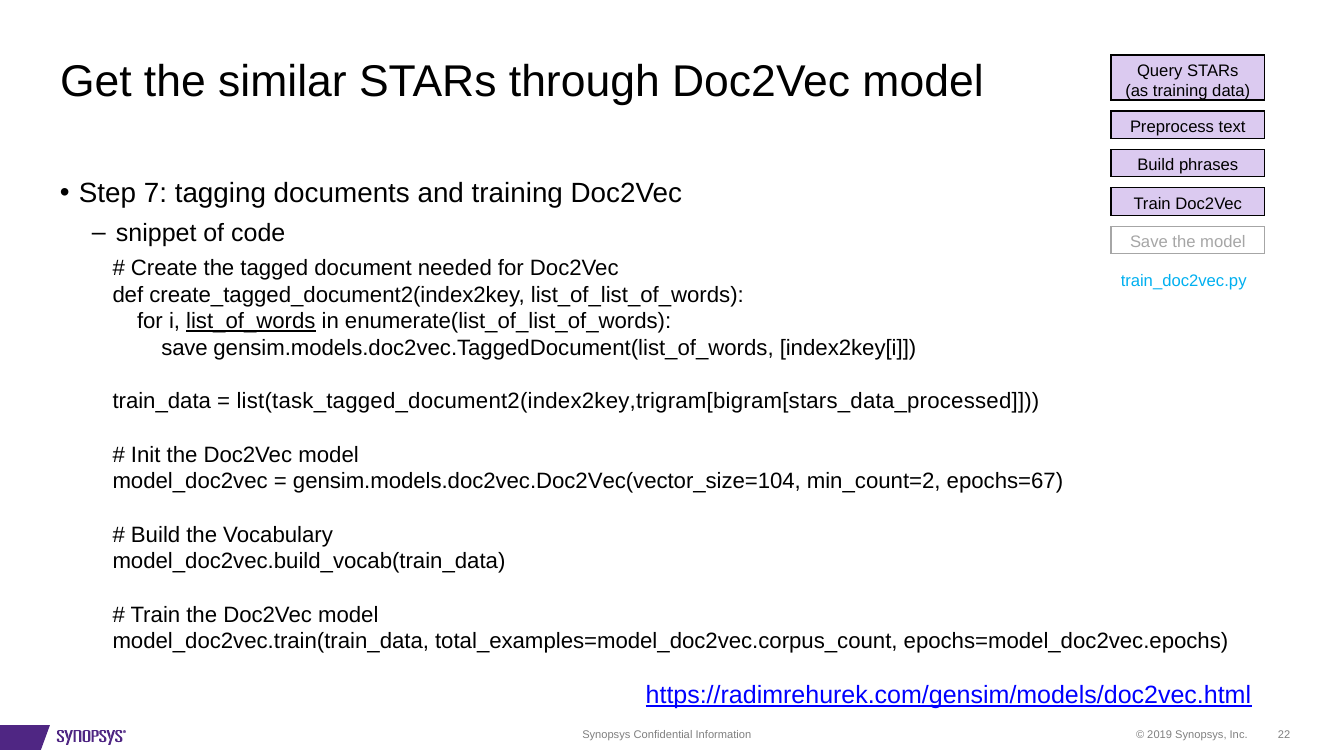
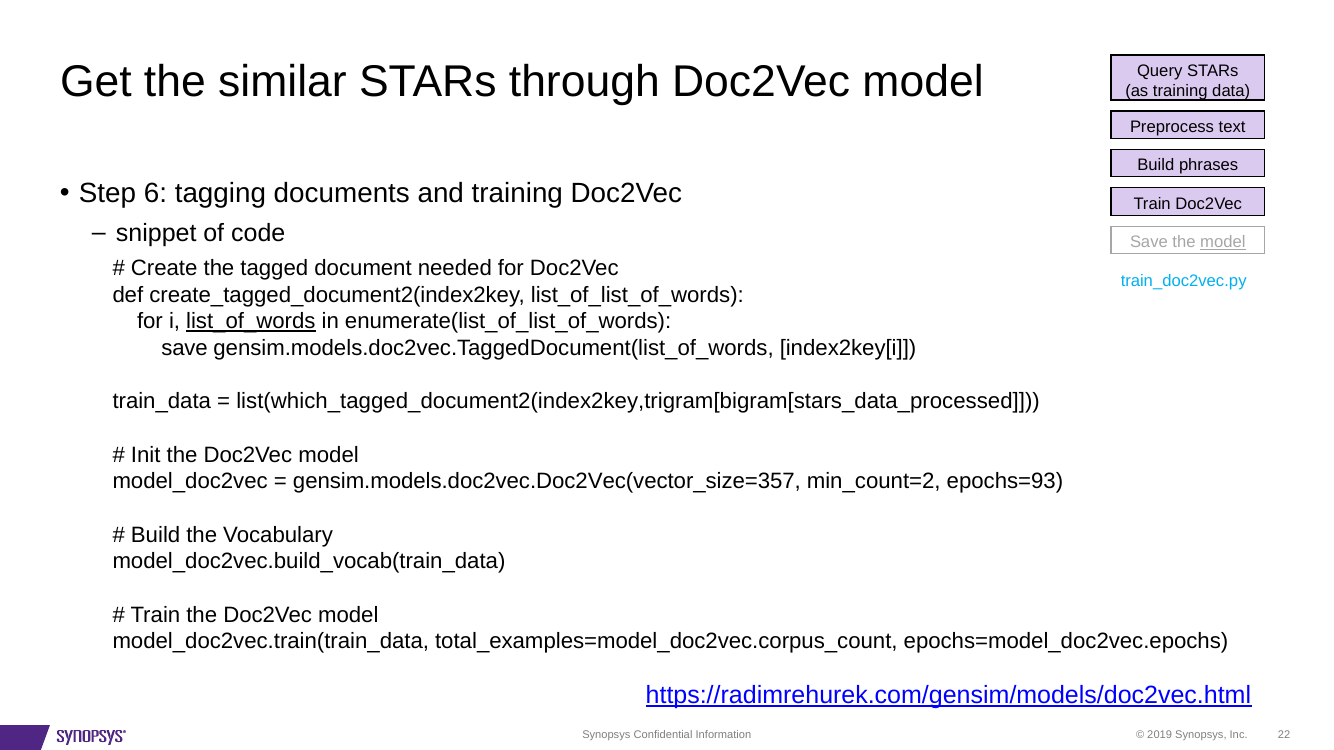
7: 7 -> 6
model at (1223, 242) underline: none -> present
list(task_tagged_document2(index2key,trigram[bigram[stars_data_processed: list(task_tagged_document2(index2key,trigram[bigram[stars_data_processed -> list(which_tagged_document2(index2key,trigram[bigram[stars_data_processed
gensim.models.doc2vec.Doc2Vec(vector_size=104: gensim.models.doc2vec.Doc2Vec(vector_size=104 -> gensim.models.doc2vec.Doc2Vec(vector_size=357
epochs=67: epochs=67 -> epochs=93
